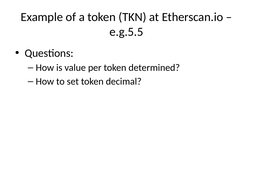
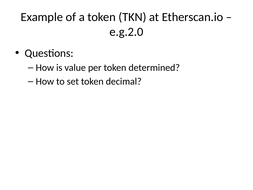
e.g.5.5: e.g.5.5 -> e.g.2.0
